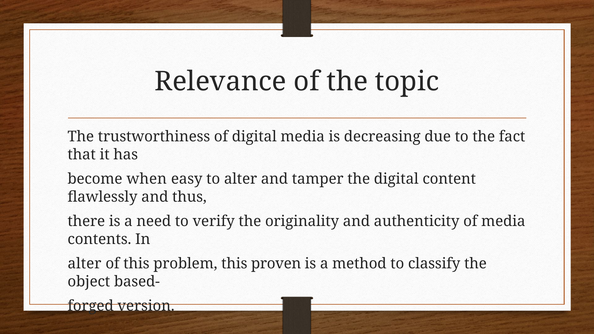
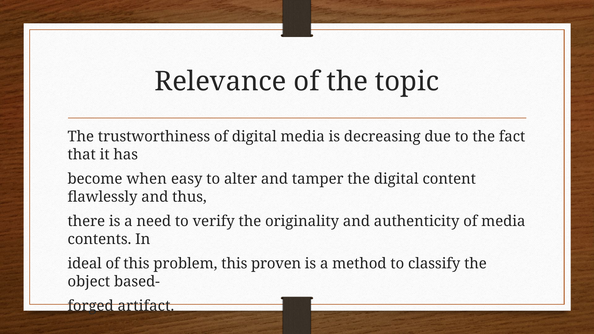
alter at (85, 264): alter -> ideal
version: version -> artifact
